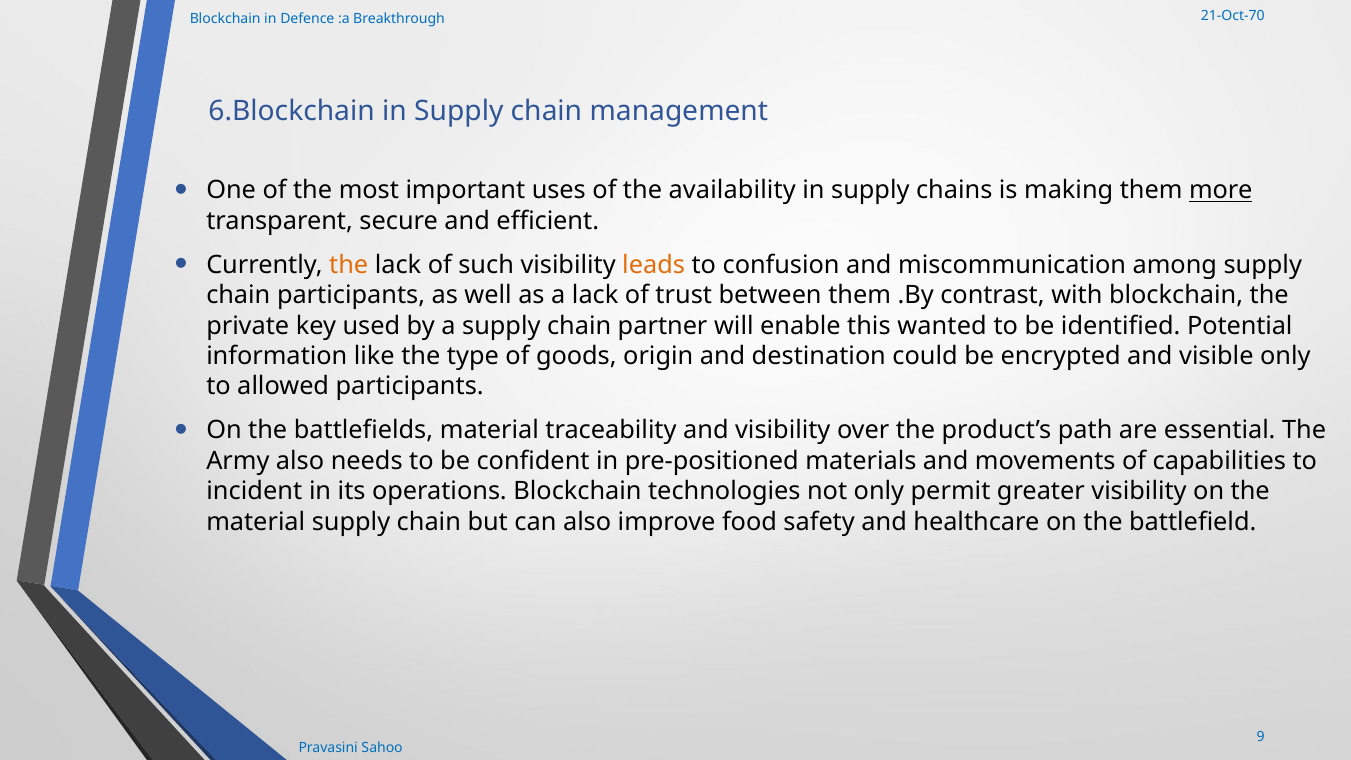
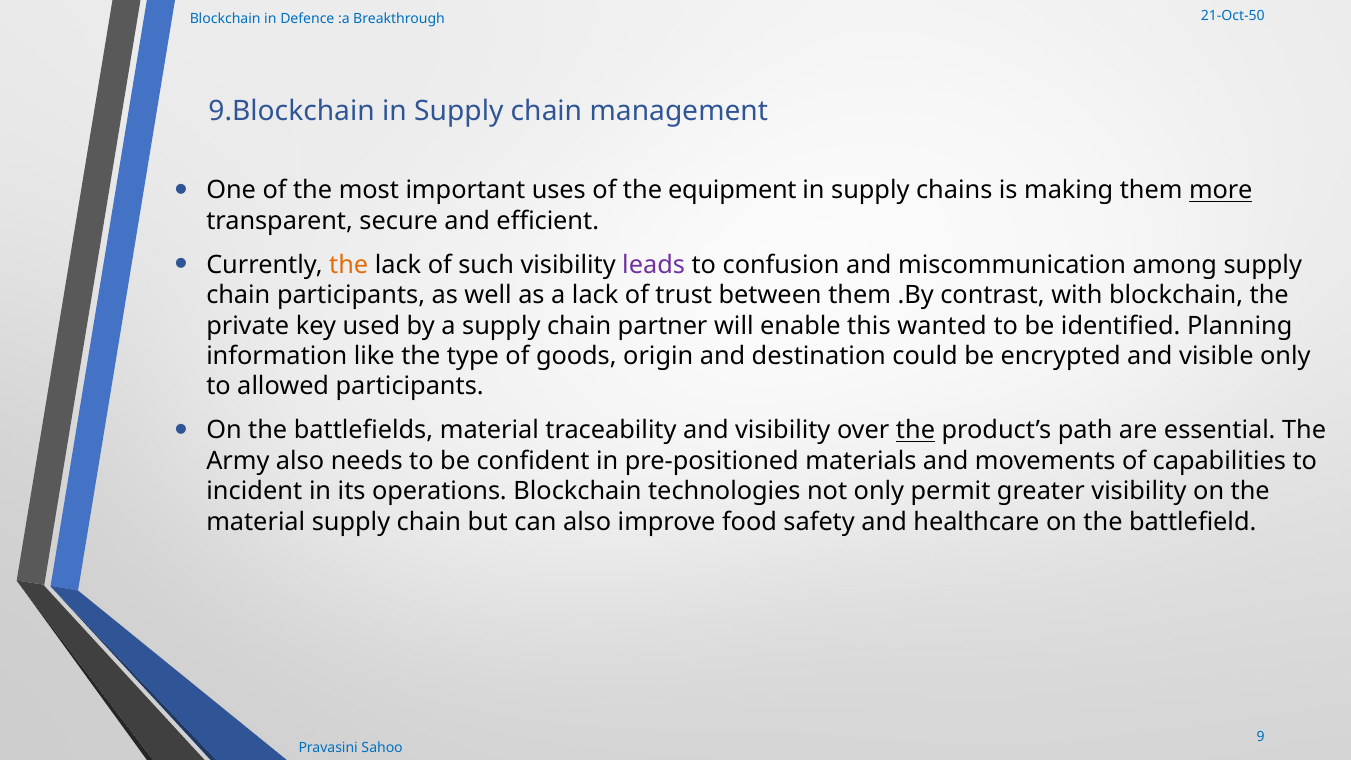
21-Oct-70: 21-Oct-70 -> 21-Oct-50
6.Blockchain: 6.Blockchain -> 9.Blockchain
availability: availability -> equipment
leads colour: orange -> purple
Potential: Potential -> Planning
the at (915, 430) underline: none -> present
